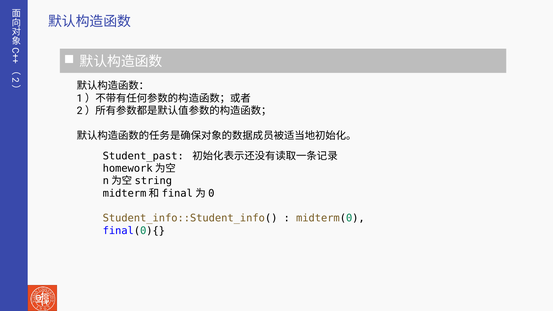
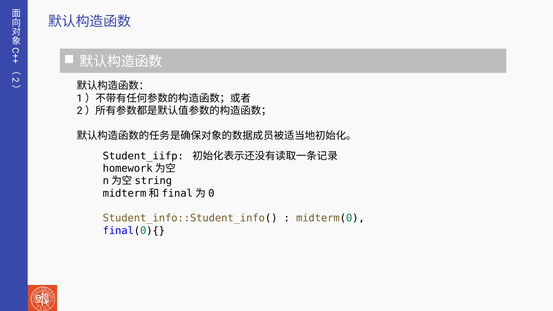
Student_past: Student_past -> Student_iifp
